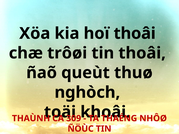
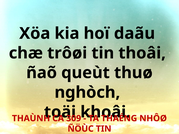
hoï thoâi: thoâi -> daãu
